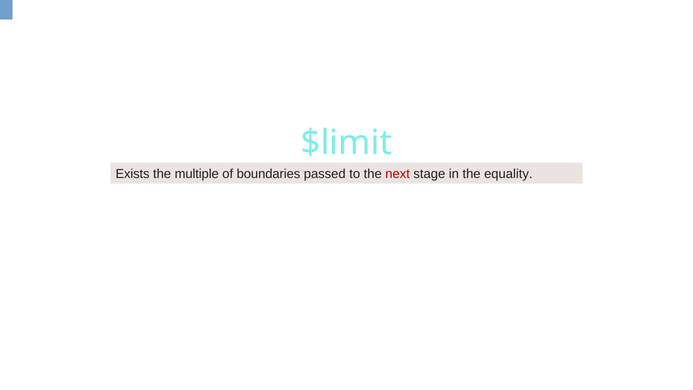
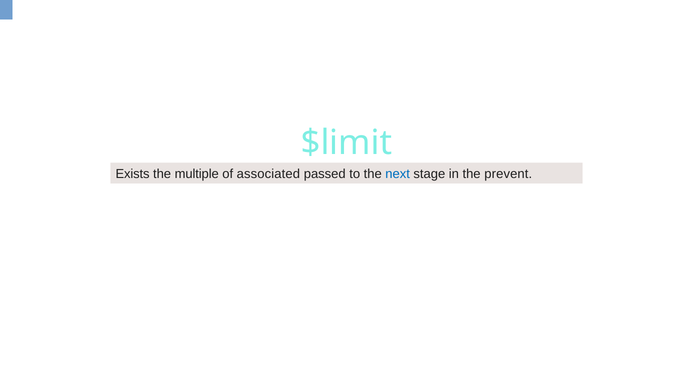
boundaries: boundaries -> associated
next colour: red -> blue
equality: equality -> prevent
